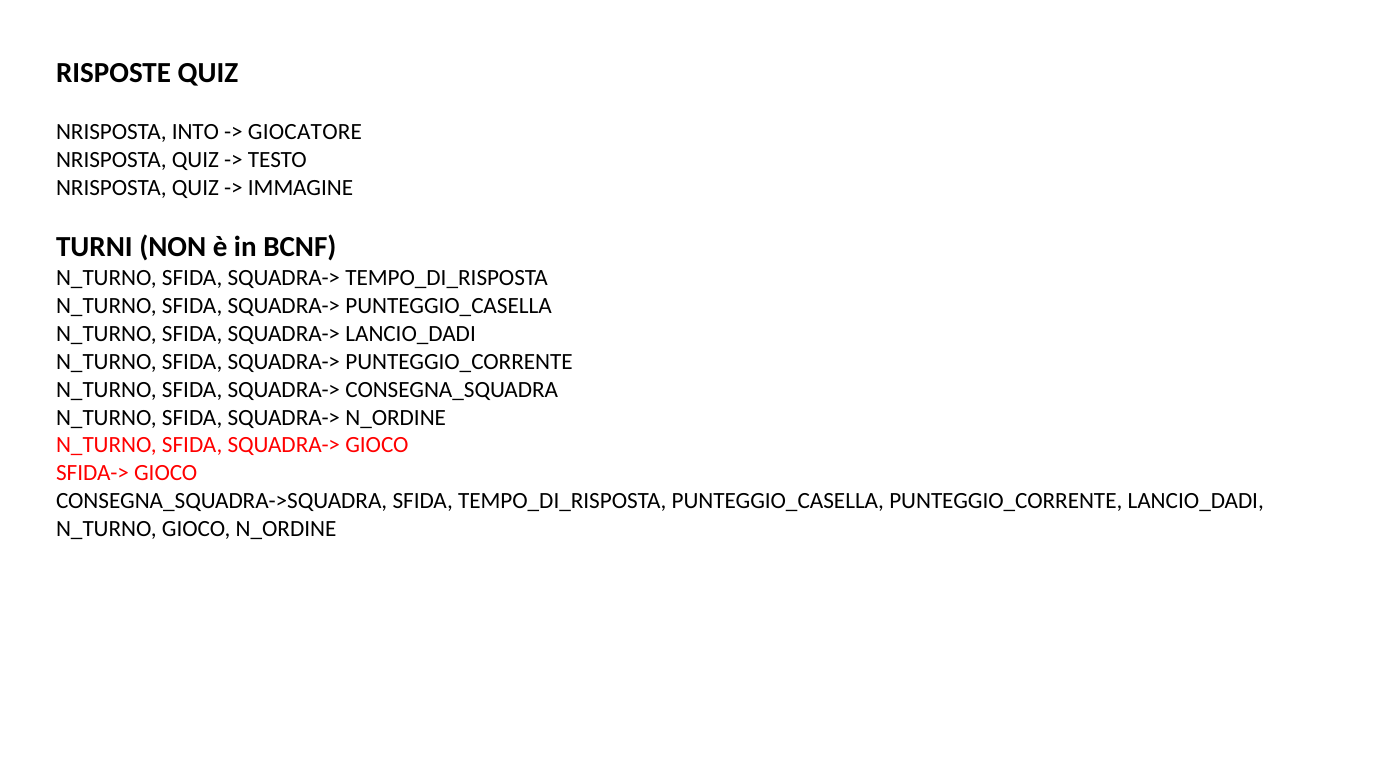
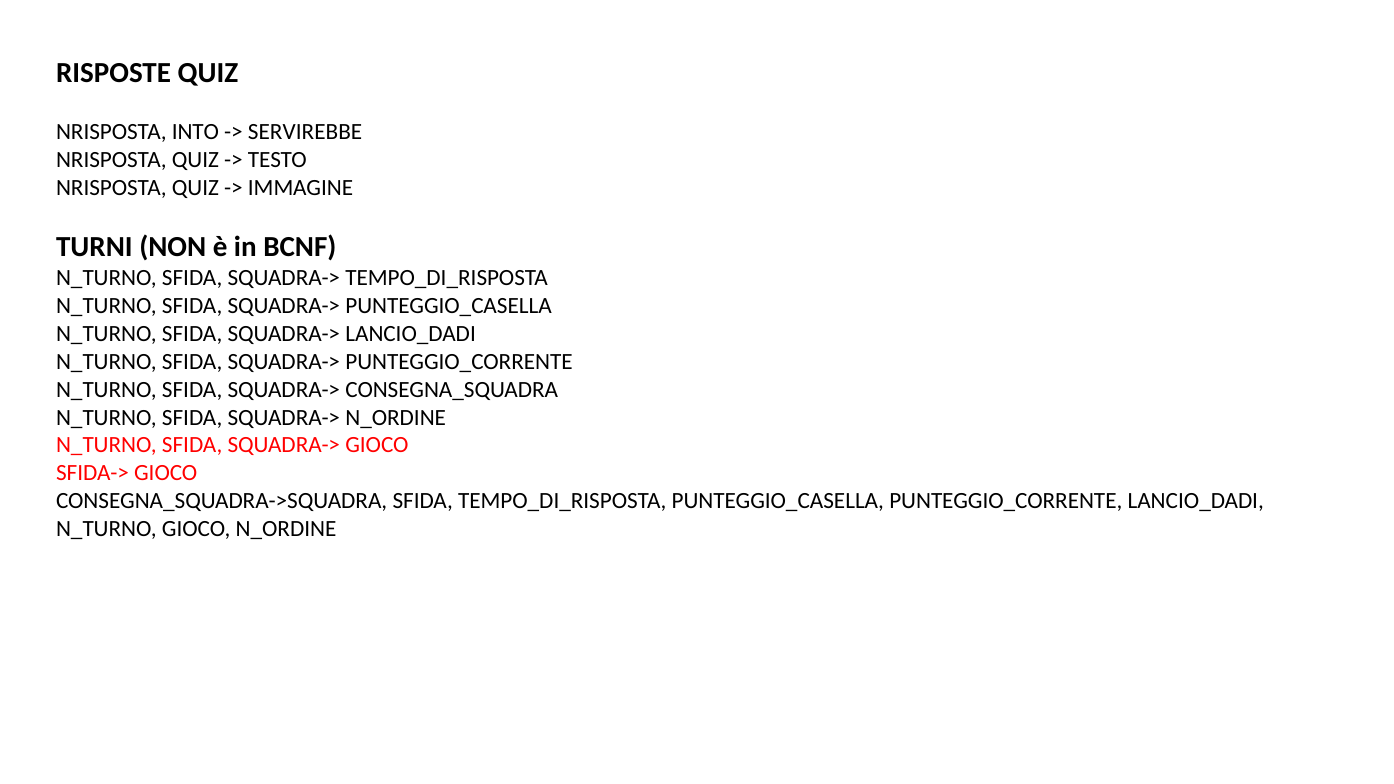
GIOCATORE: GIOCATORE -> SERVIREBBE
